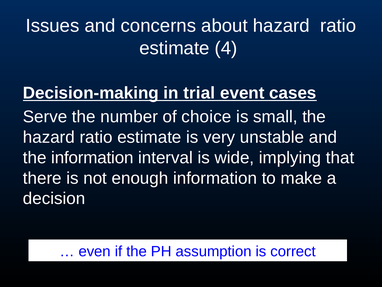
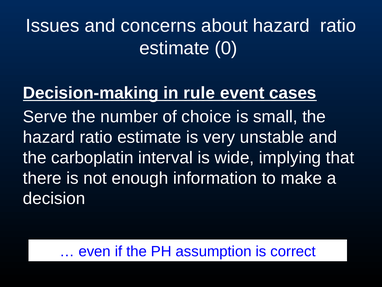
4: 4 -> 0
trial: trial -> rule
the information: information -> carboplatin
